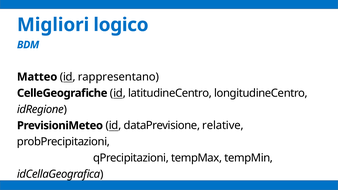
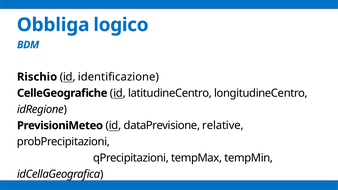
Migliori: Migliori -> Obbliga
Matteo: Matteo -> Rischio
rappresentano: rappresentano -> identificazione
